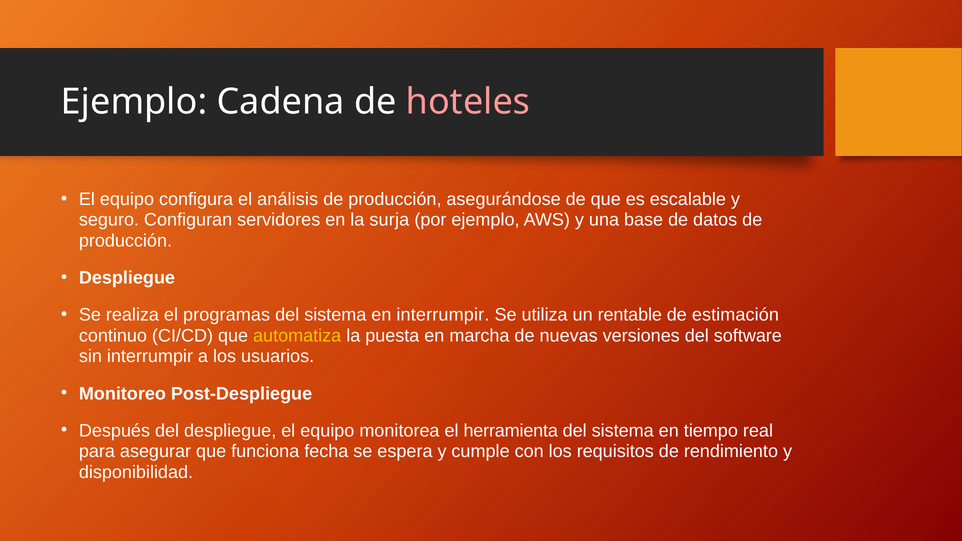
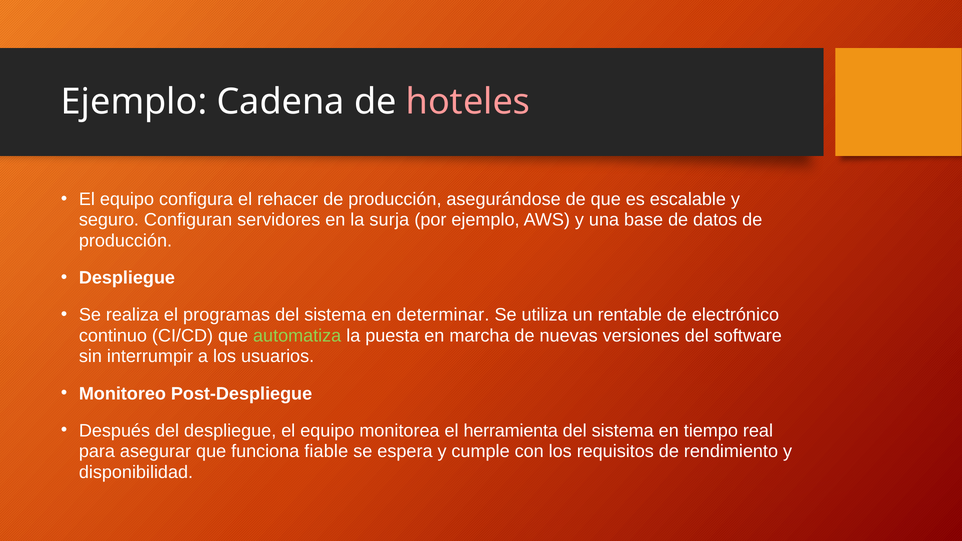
análisis: análisis -> rehacer
en interrumpir: interrumpir -> determinar
estimación: estimación -> electrónico
automatiza colour: yellow -> light green
fecha: fecha -> fiable
